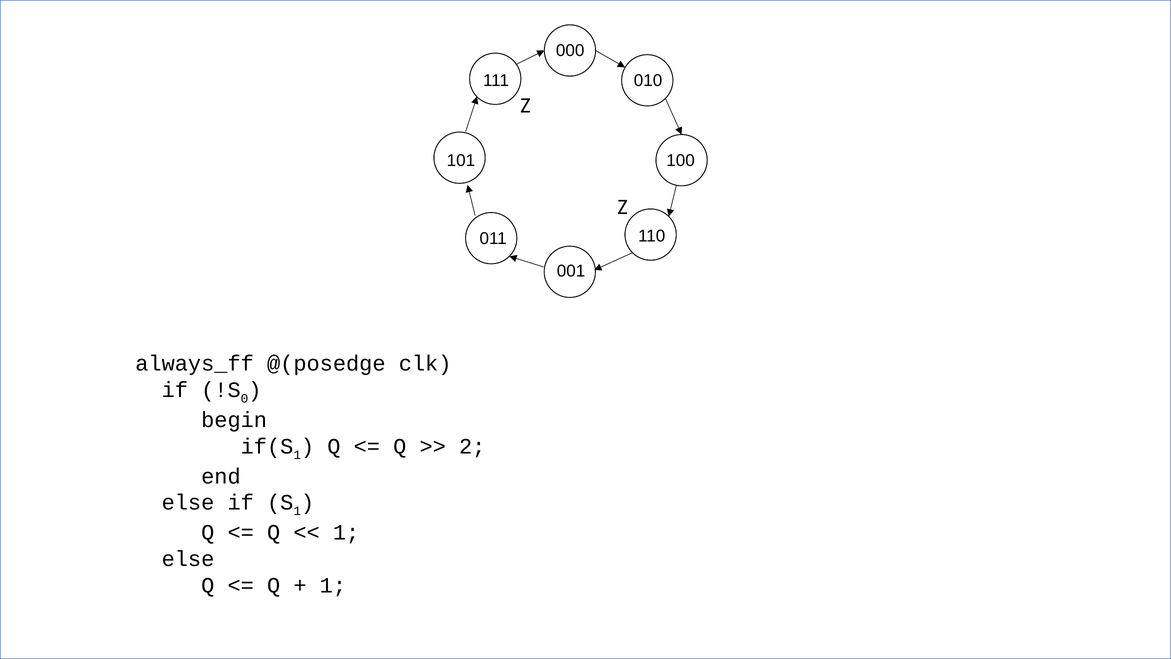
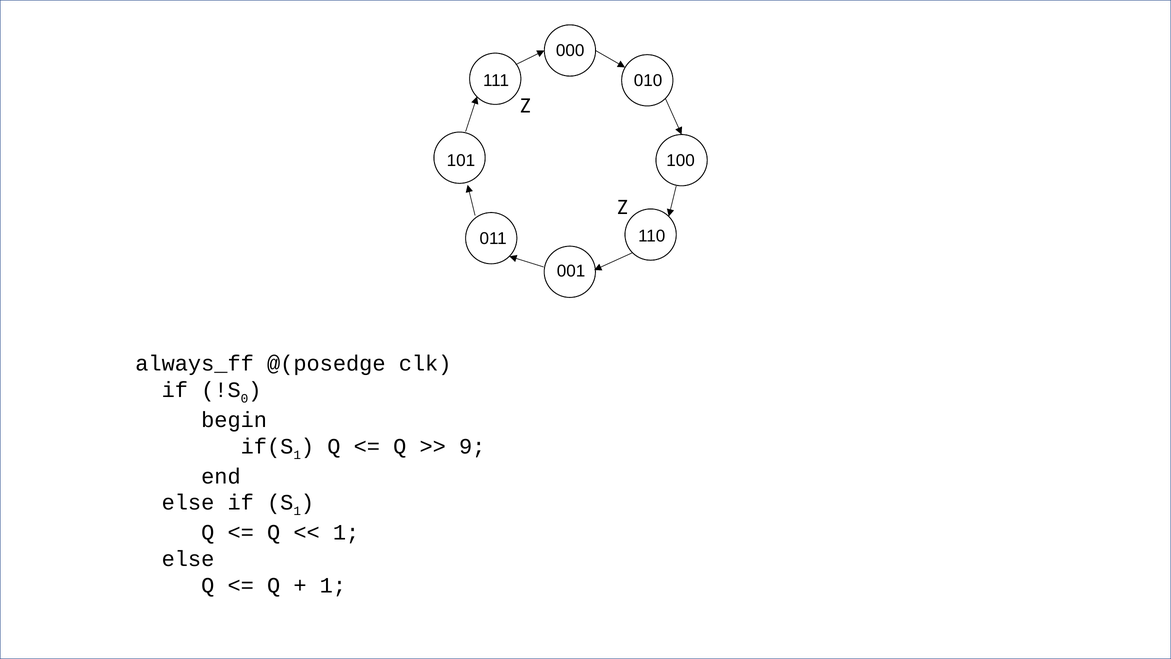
2: 2 -> 9
